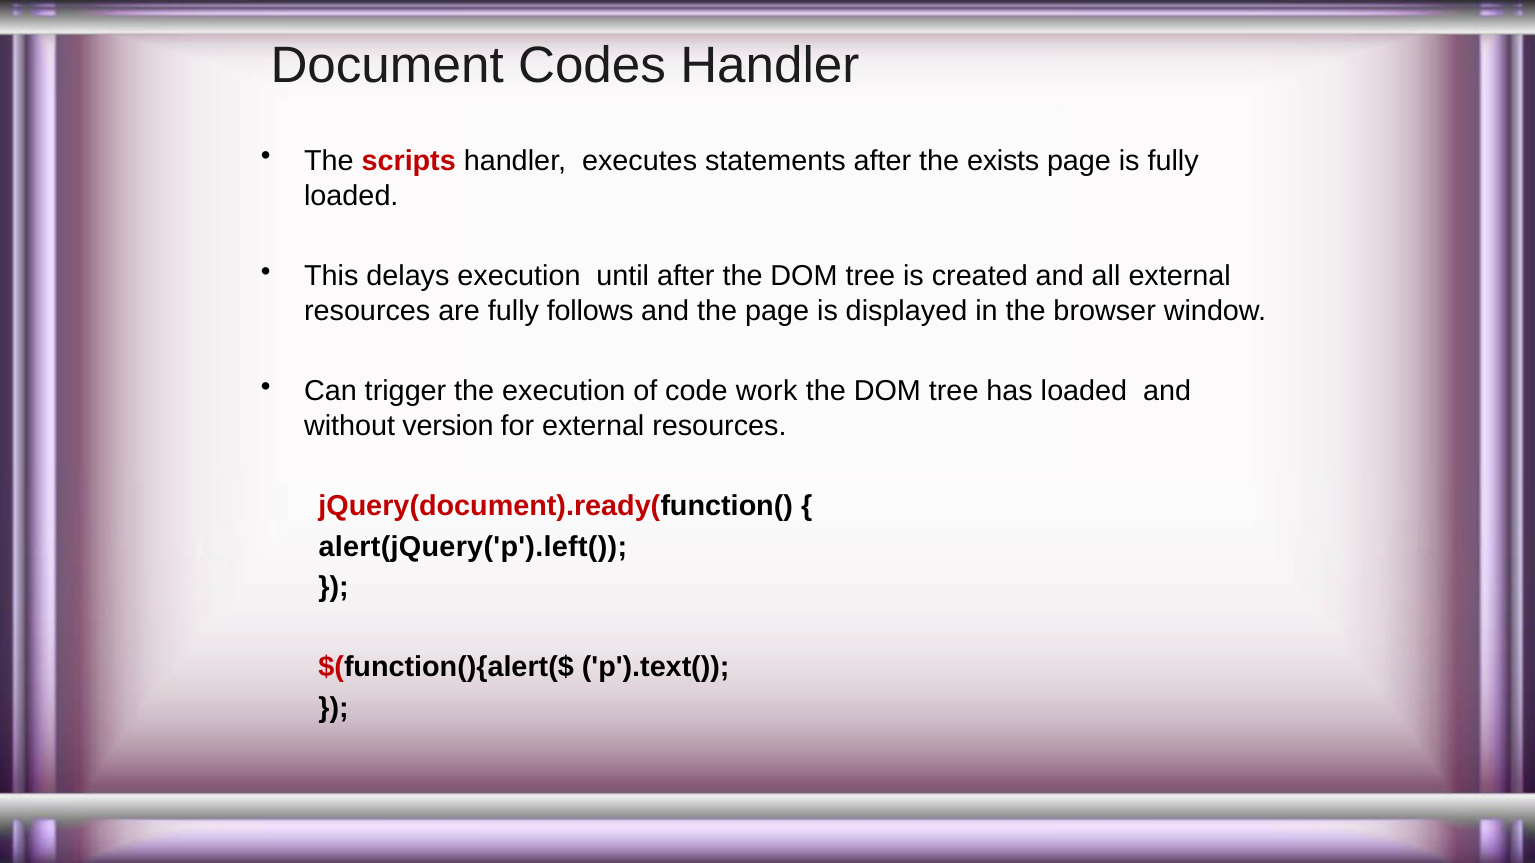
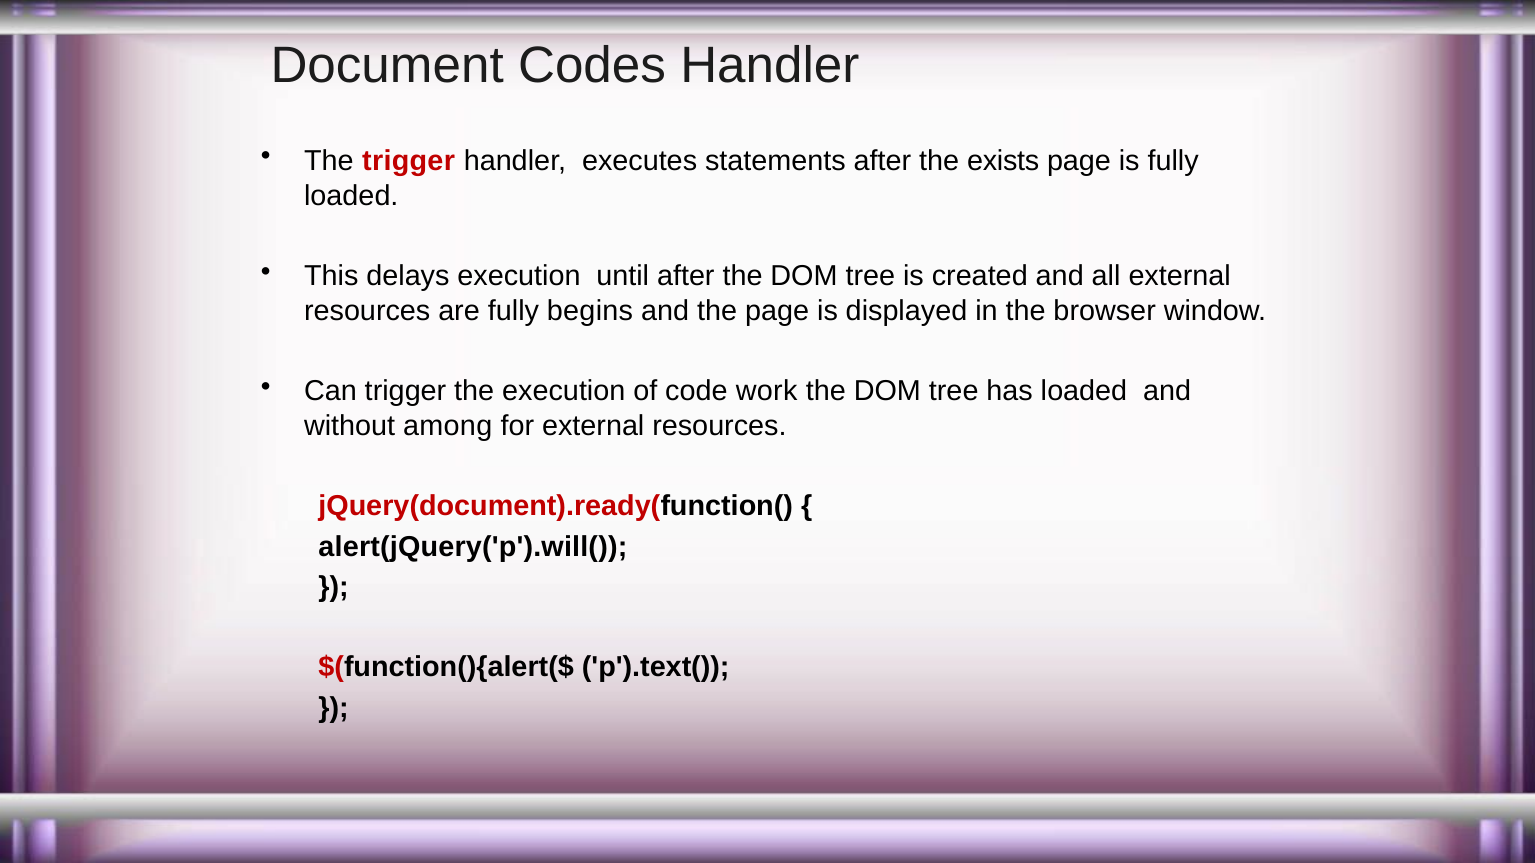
The scripts: scripts -> trigger
follows: follows -> begins
version: version -> among
alert(jQuery('p').left(: alert(jQuery('p').left( -> alert(jQuery('p').will(
